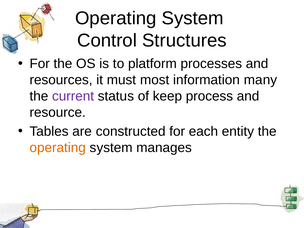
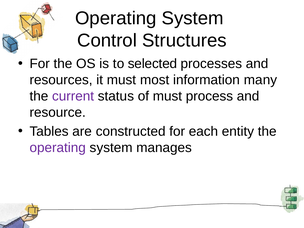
platform: platform -> selected
of keep: keep -> must
operating at (58, 148) colour: orange -> purple
